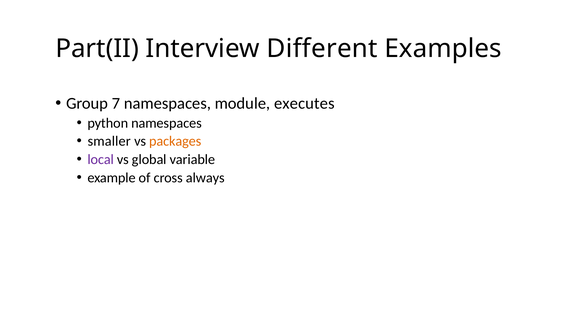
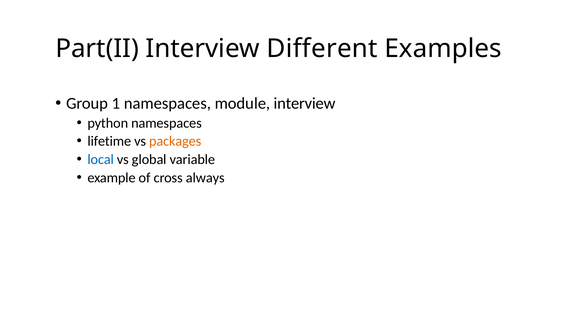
7: 7 -> 1
module executes: executes -> interview
smaller: smaller -> lifetime
local colour: purple -> blue
